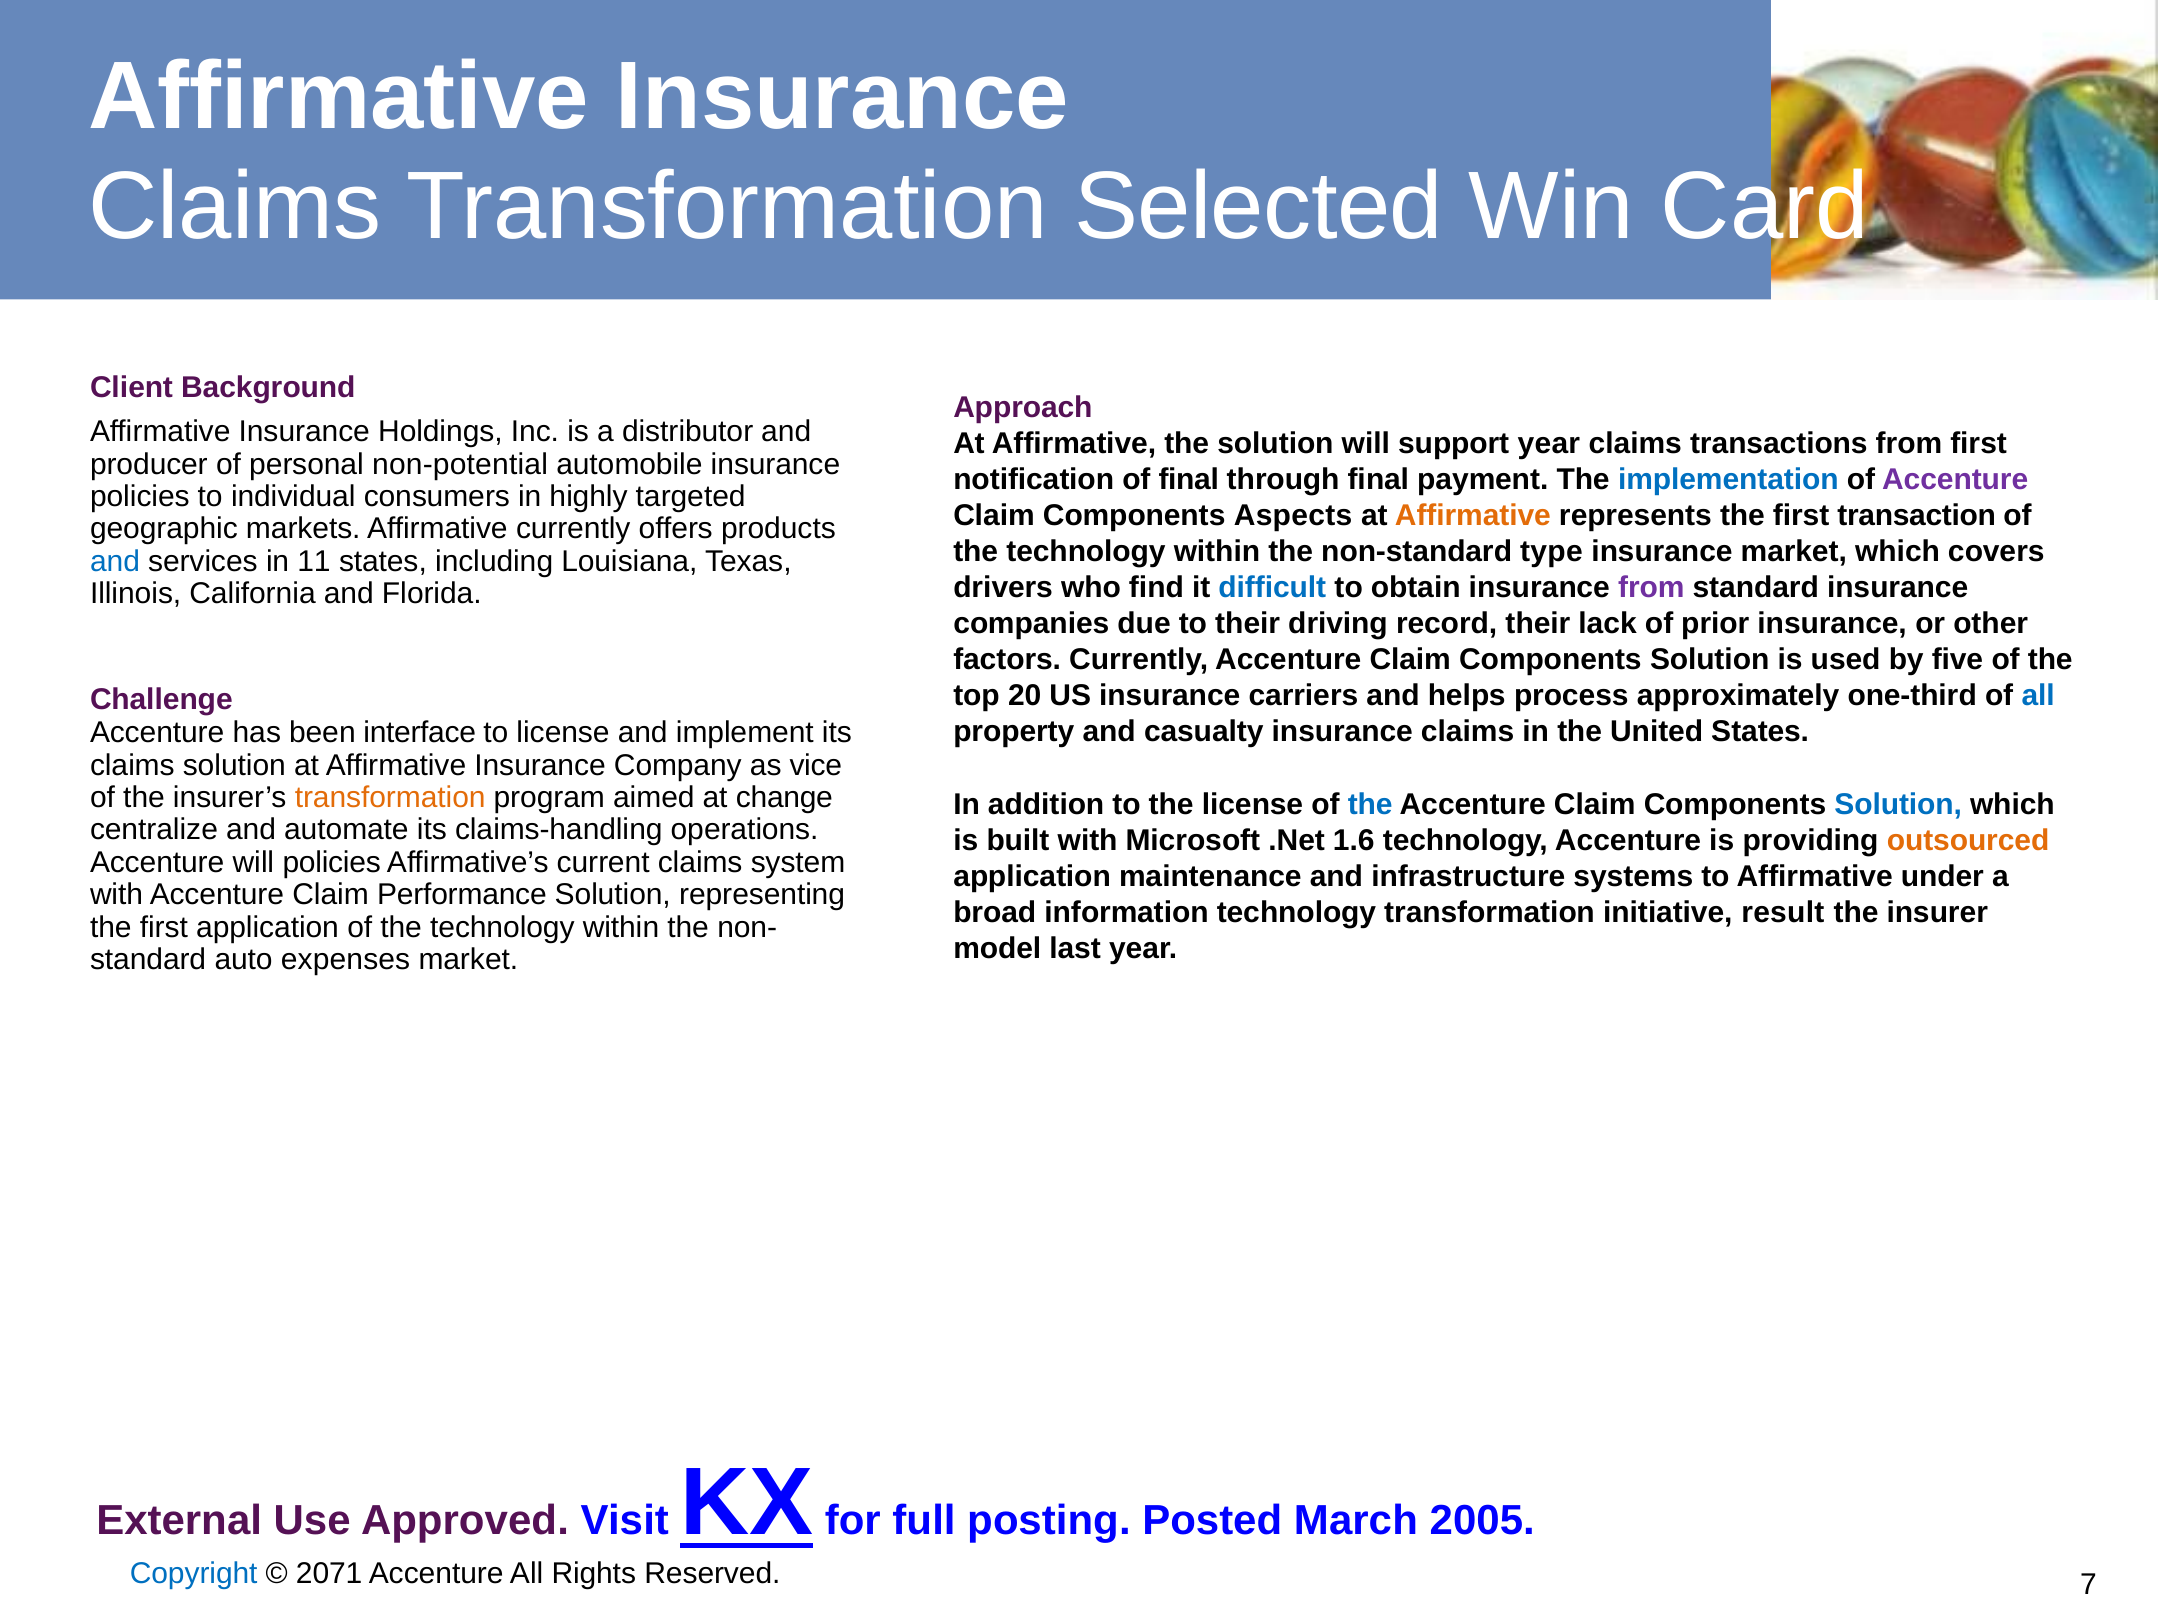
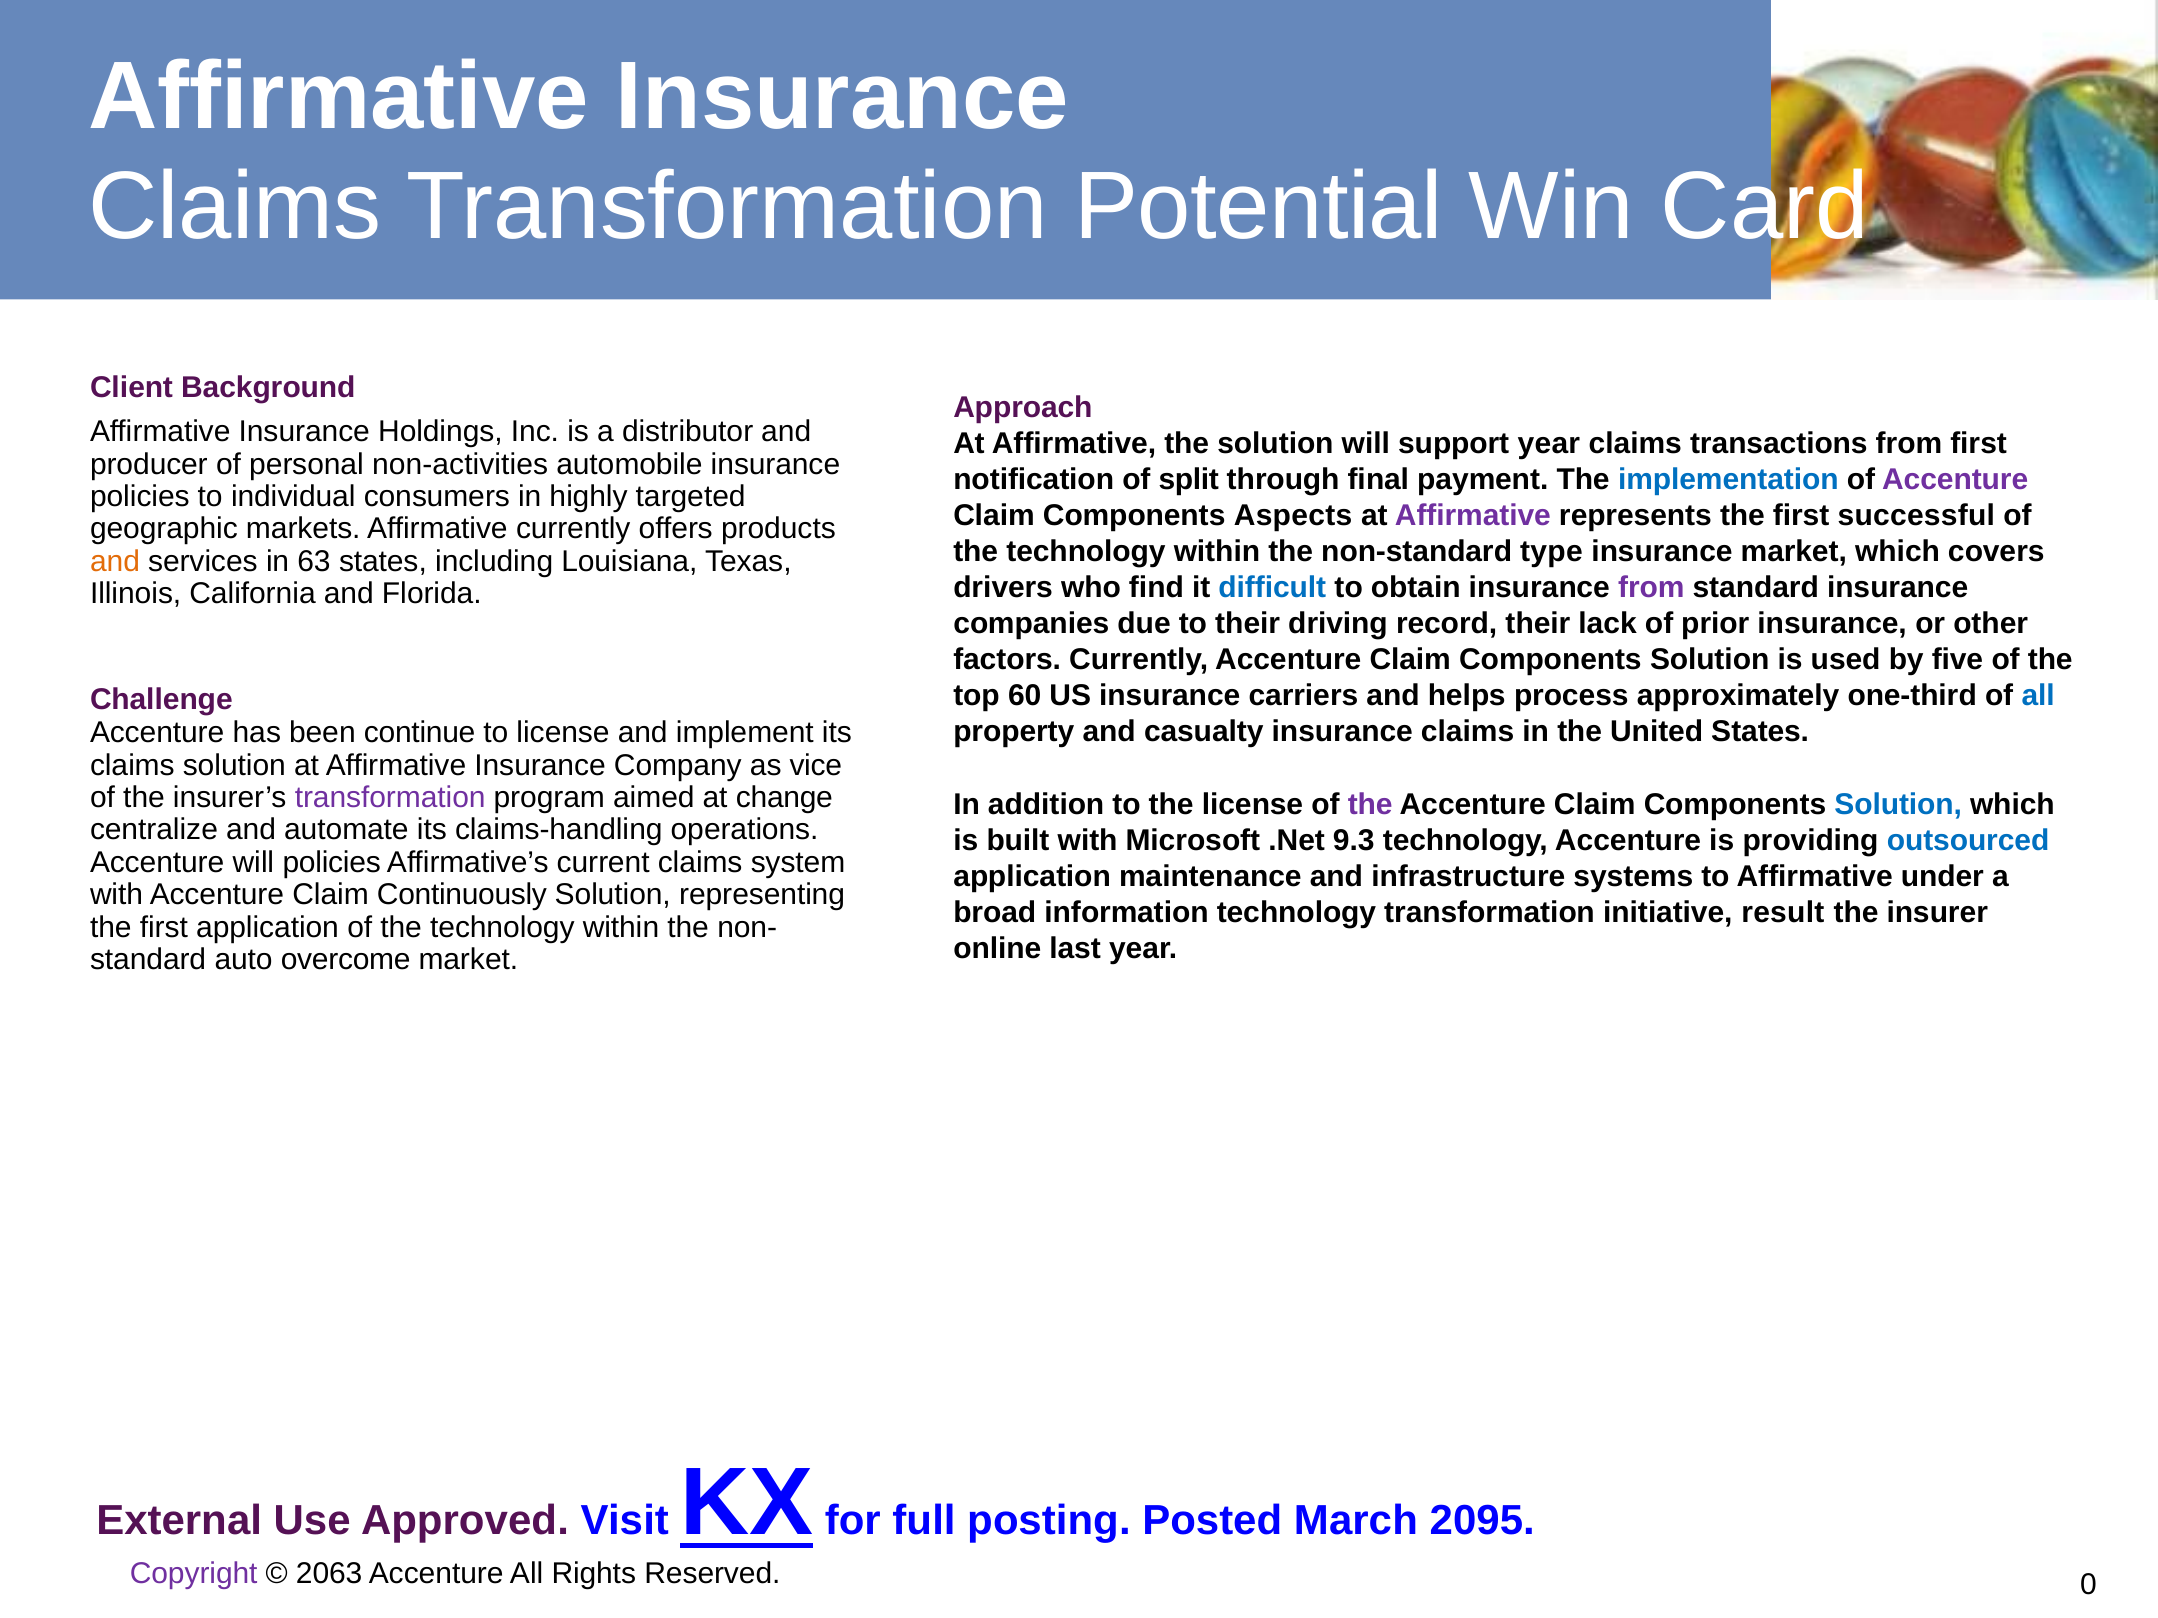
Selected: Selected -> Potential
non-potential: non-potential -> non-activities
of final: final -> split
Affirmative at (1473, 516) colour: orange -> purple
transaction: transaction -> successful
and at (115, 562) colour: blue -> orange
11: 11 -> 63
20: 20 -> 60
interface: interface -> continue
transformation at (390, 798) colour: orange -> purple
the at (1370, 804) colour: blue -> purple
1.6: 1.6 -> 9.3
outsourced colour: orange -> blue
Performance: Performance -> Continuously
model: model -> online
expenses: expenses -> overcome
2005: 2005 -> 2095
Copyright colour: blue -> purple
2071: 2071 -> 2063
7: 7 -> 0
